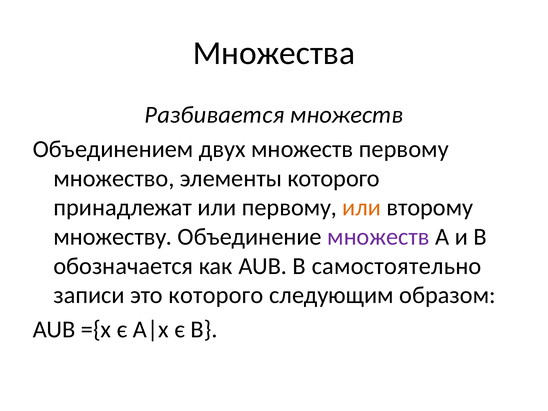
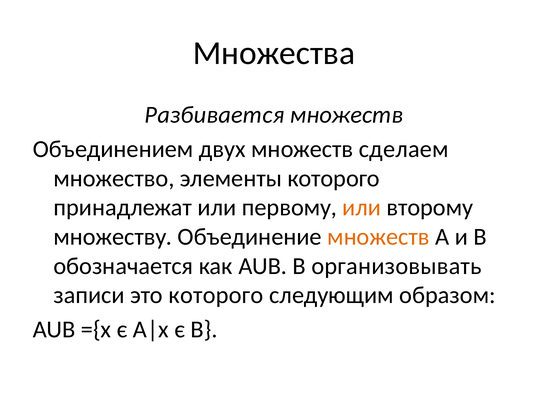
множеств первому: первому -> сделаем
множеств at (378, 237) colour: purple -> orange
самостоятельно: самостоятельно -> организовывать
